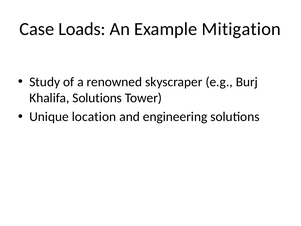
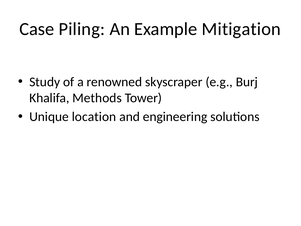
Loads: Loads -> Piling
Khalifa Solutions: Solutions -> Methods
